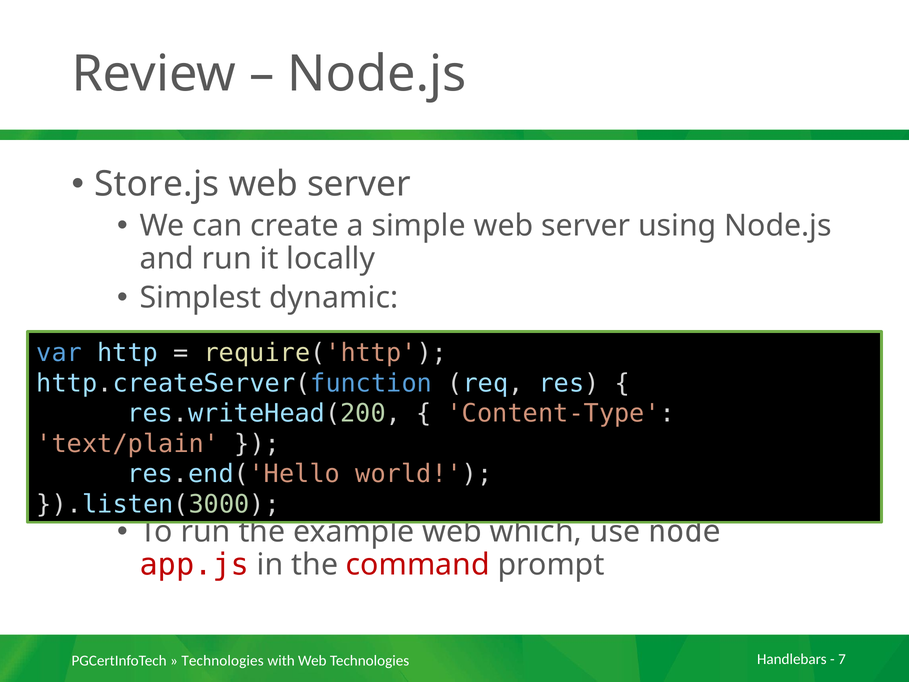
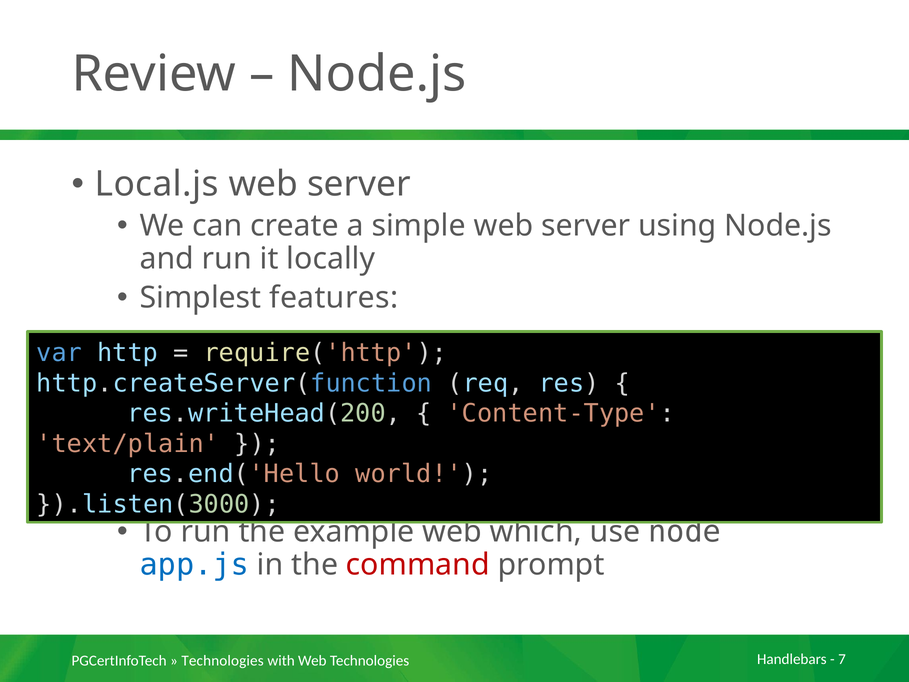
Store.js: Store.js -> Local.js
dynamic: dynamic -> features
app.js colour: red -> blue
